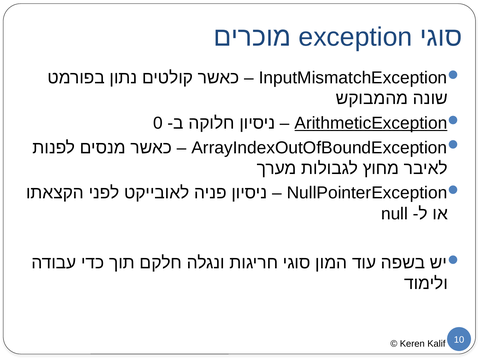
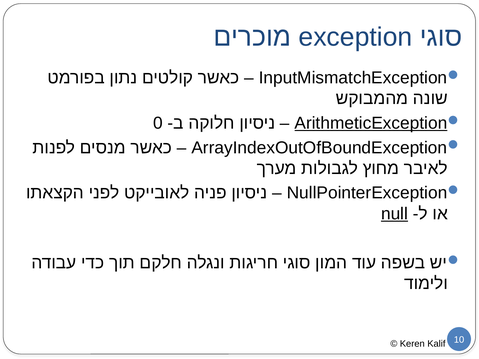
null underline: none -> present
